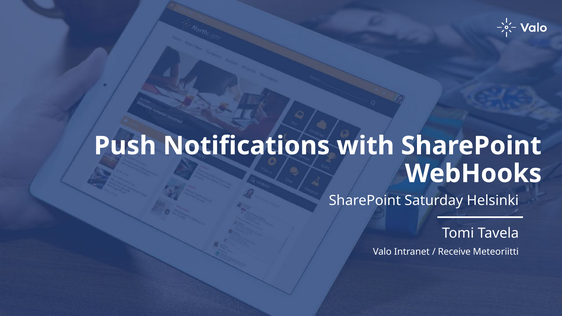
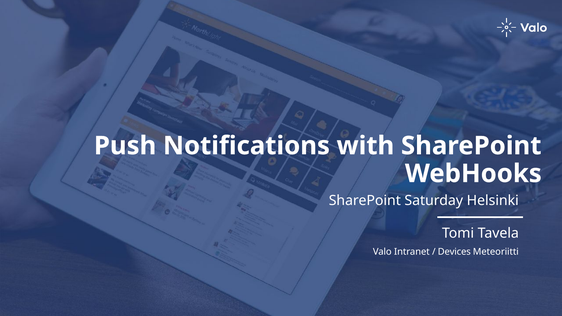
Receive: Receive -> Devices
